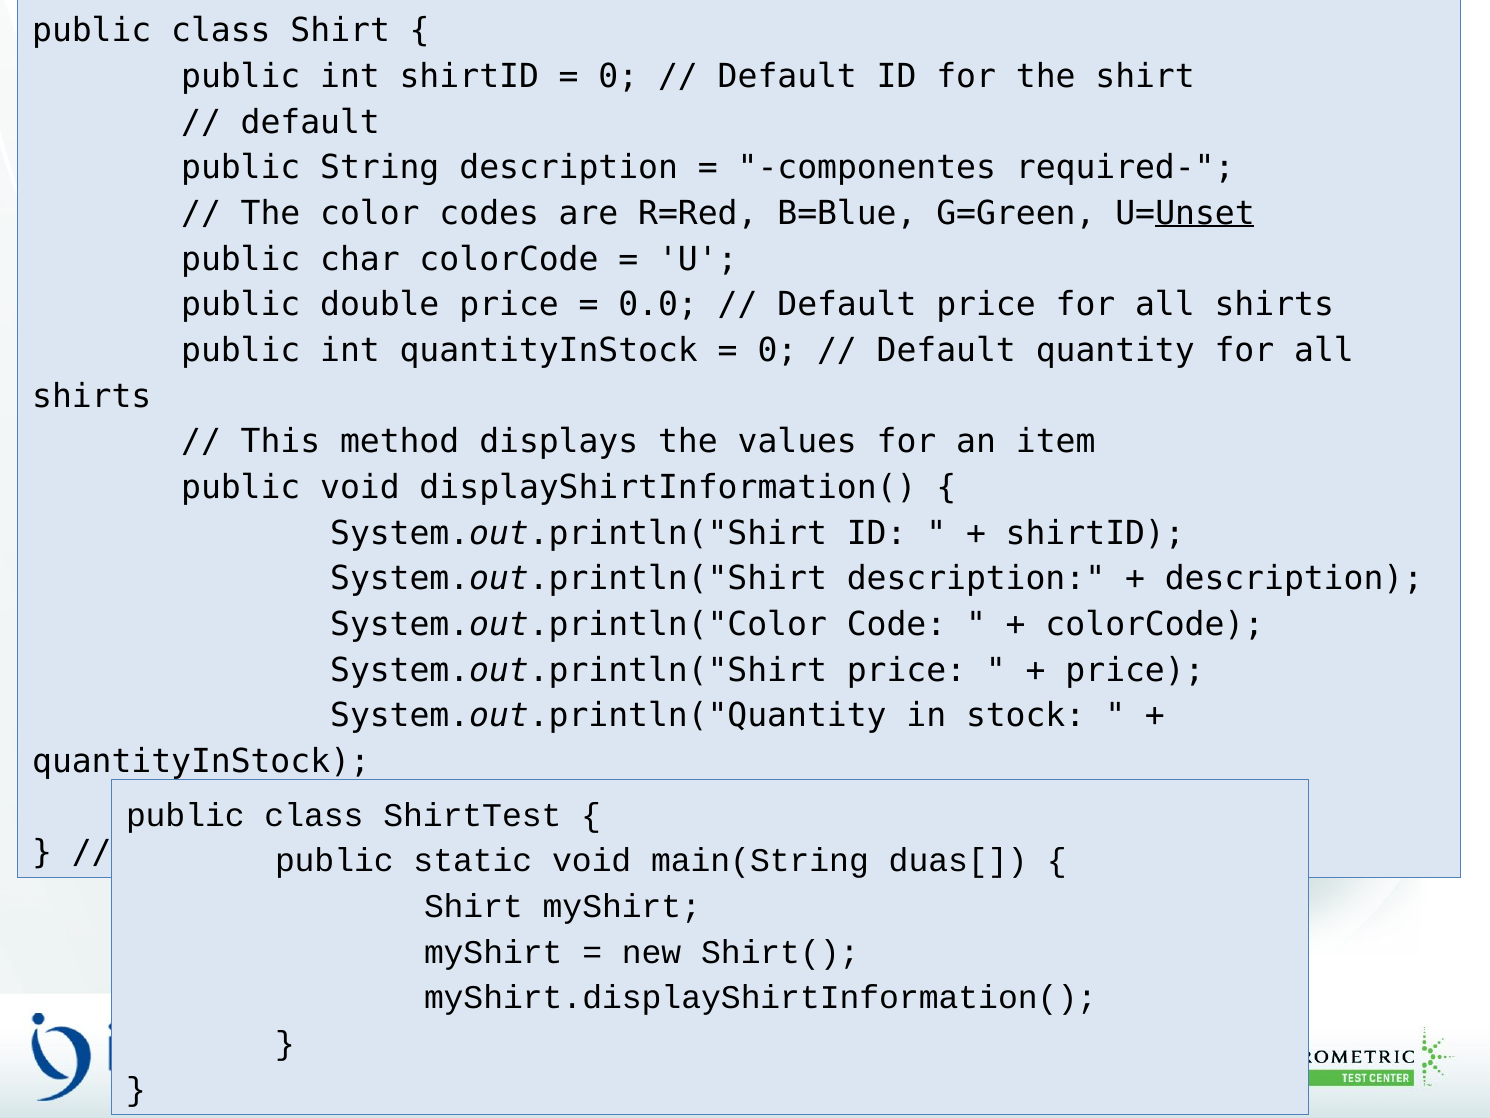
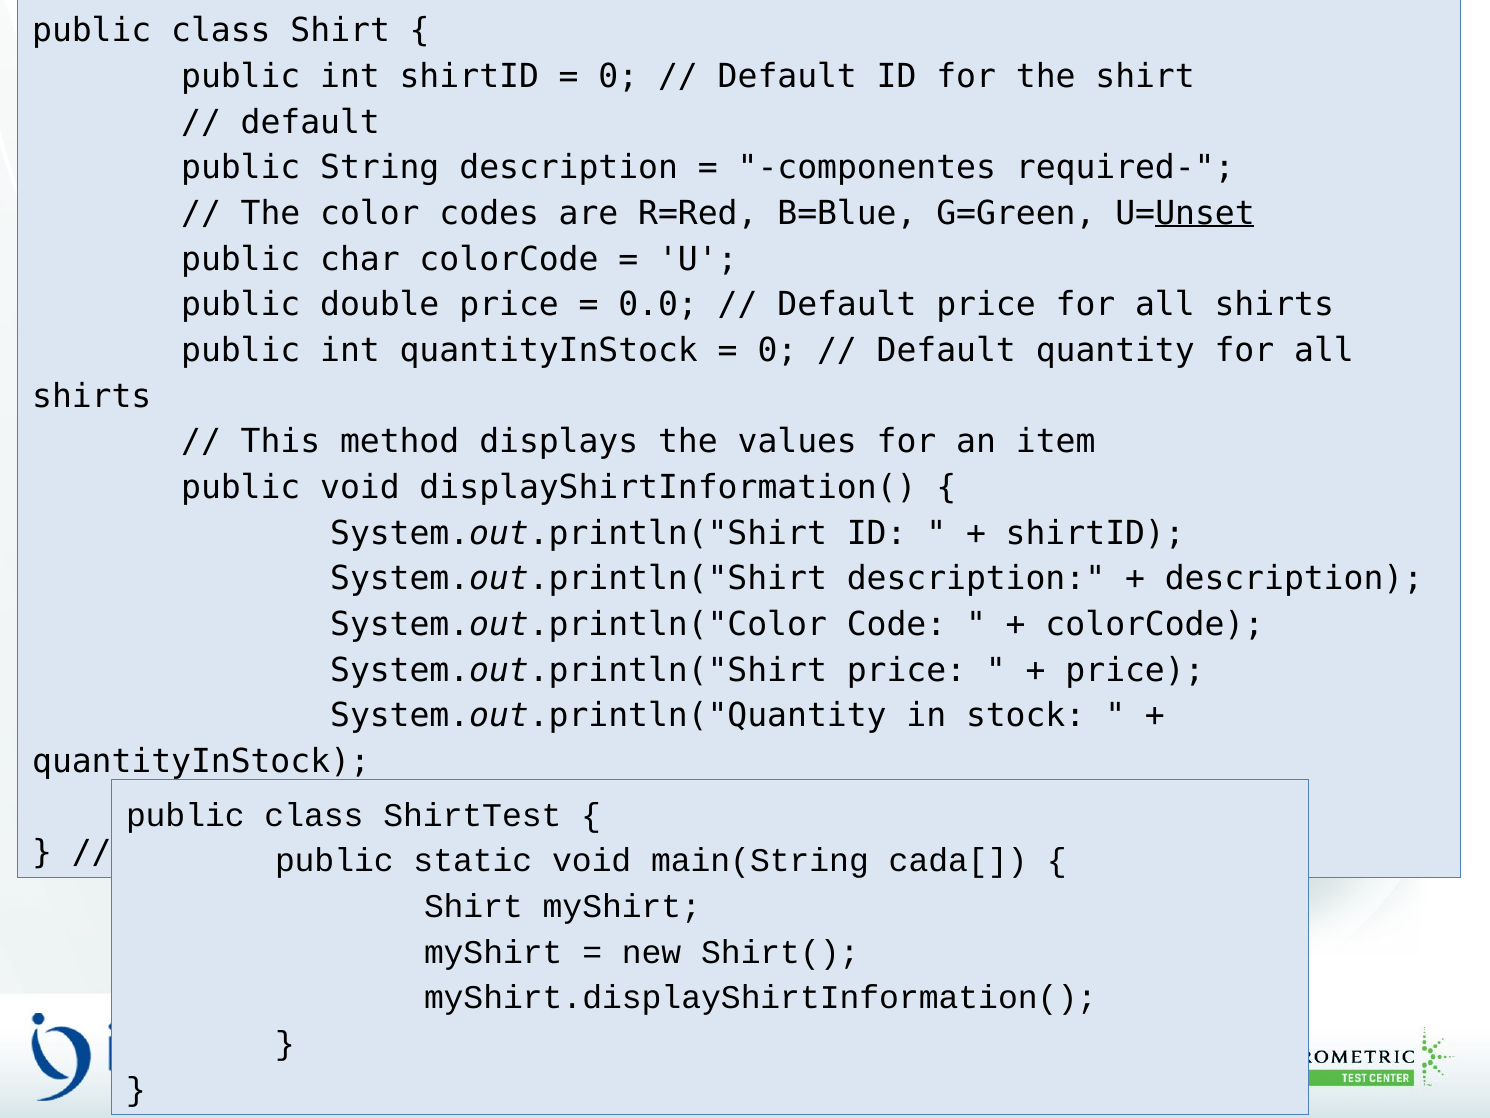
duas[: duas[ -> cada[
